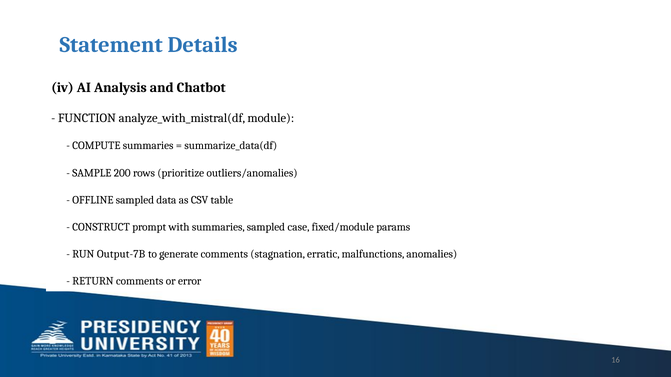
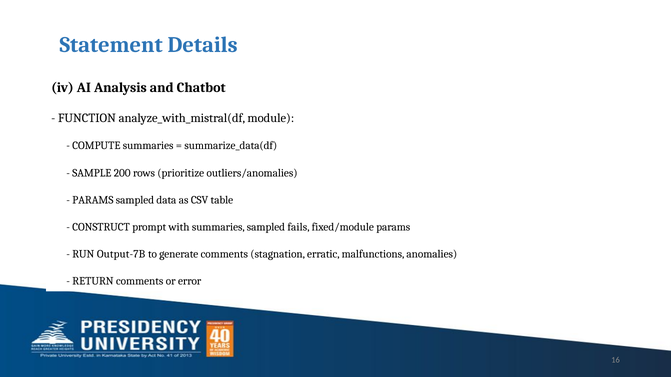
OFFLINE at (93, 200): OFFLINE -> PARAMS
case: case -> fails
